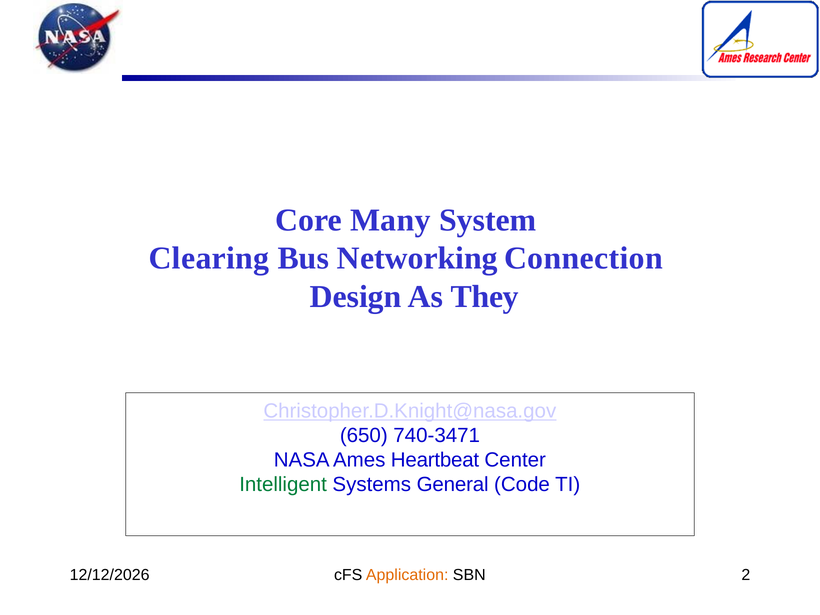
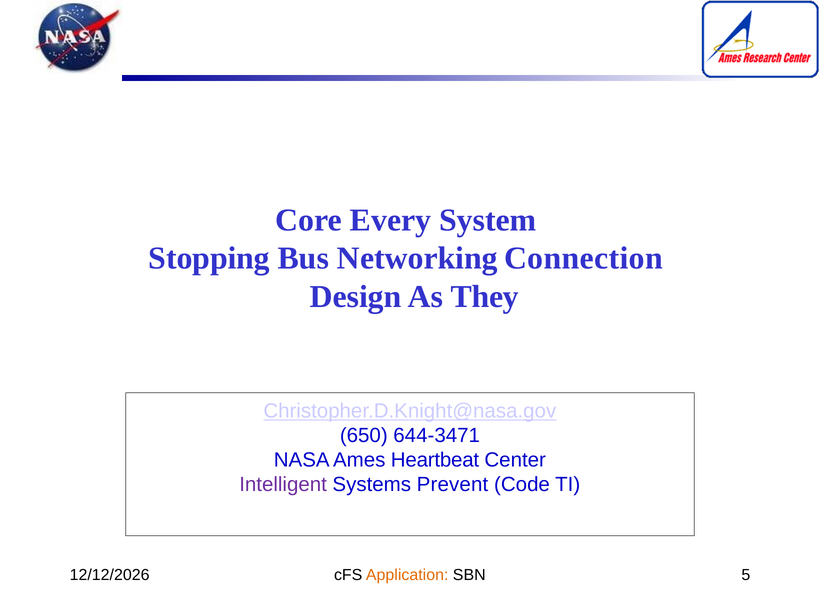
Many: Many -> Every
Clearing: Clearing -> Stopping
740-3471: 740-3471 -> 644-3471
Intelligent colour: green -> purple
General: General -> Prevent
2: 2 -> 5
